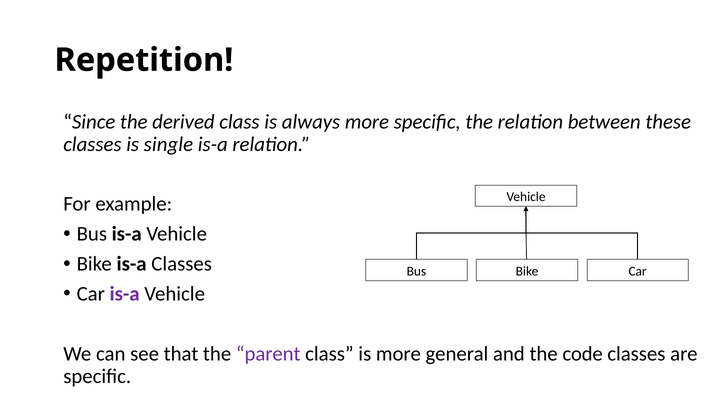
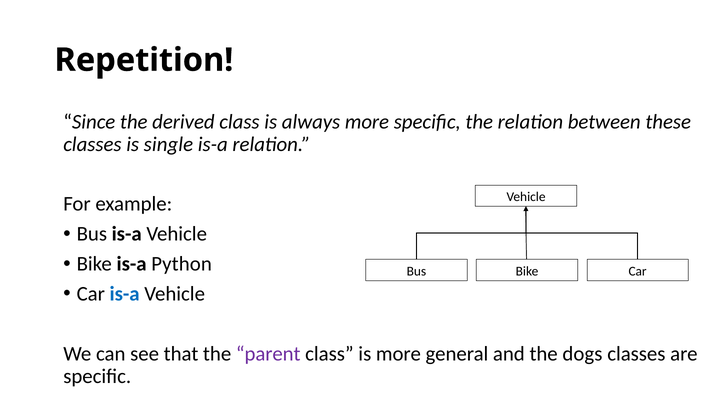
is-a Classes: Classes -> Python
is-a at (125, 294) colour: purple -> blue
code: code -> dogs
